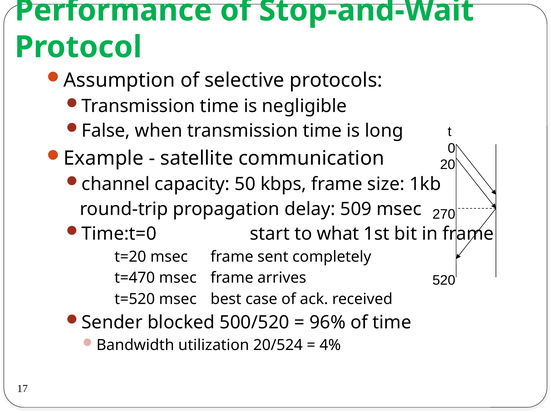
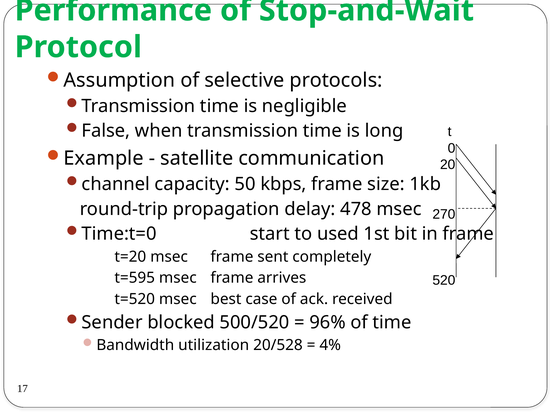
509: 509 -> 478
what: what -> used
t=470: t=470 -> t=595
20/524: 20/524 -> 20/528
